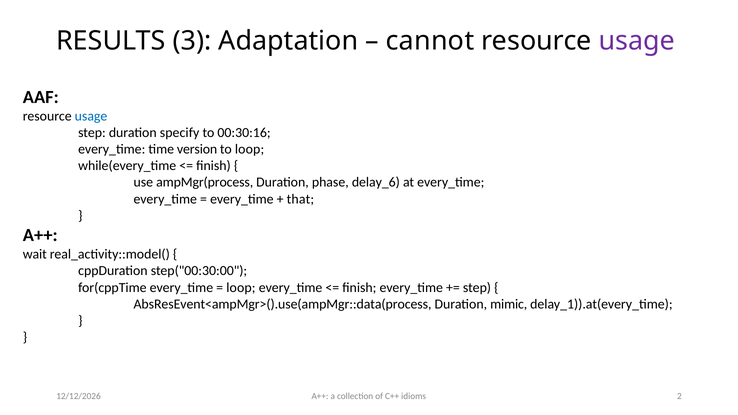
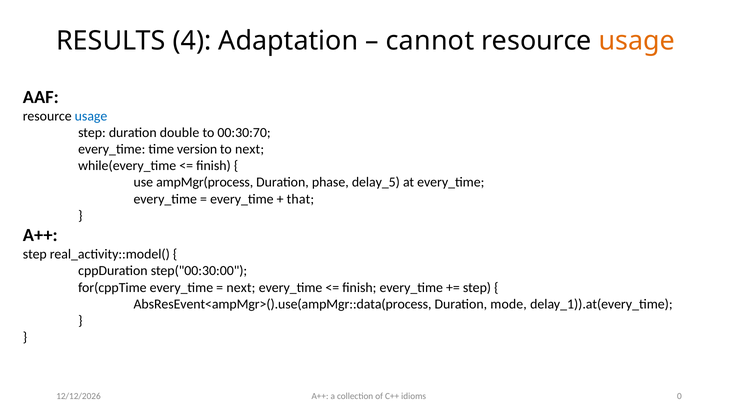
3: 3 -> 4
usage at (637, 41) colour: purple -> orange
specify: specify -> double
00:30:16: 00:30:16 -> 00:30:70
to loop: loop -> next
delay_6: delay_6 -> delay_5
wait at (35, 254): wait -> step
loop at (241, 288): loop -> next
mimic: mimic -> mode
2: 2 -> 0
